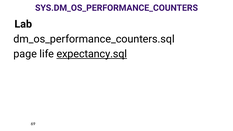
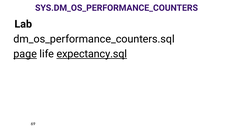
page underline: none -> present
